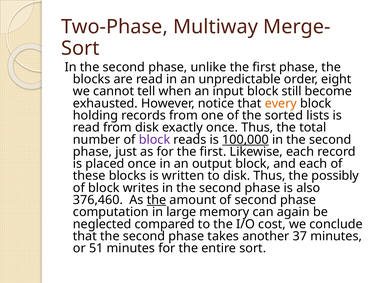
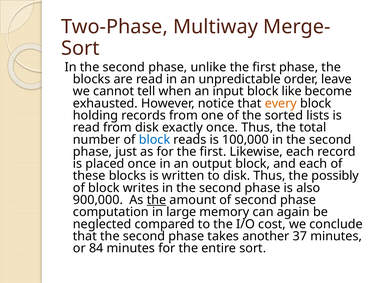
eight: eight -> leave
still: still -> like
block at (155, 140) colour: purple -> blue
100,000 underline: present -> none
376,460: 376,460 -> 900,000
51: 51 -> 84
